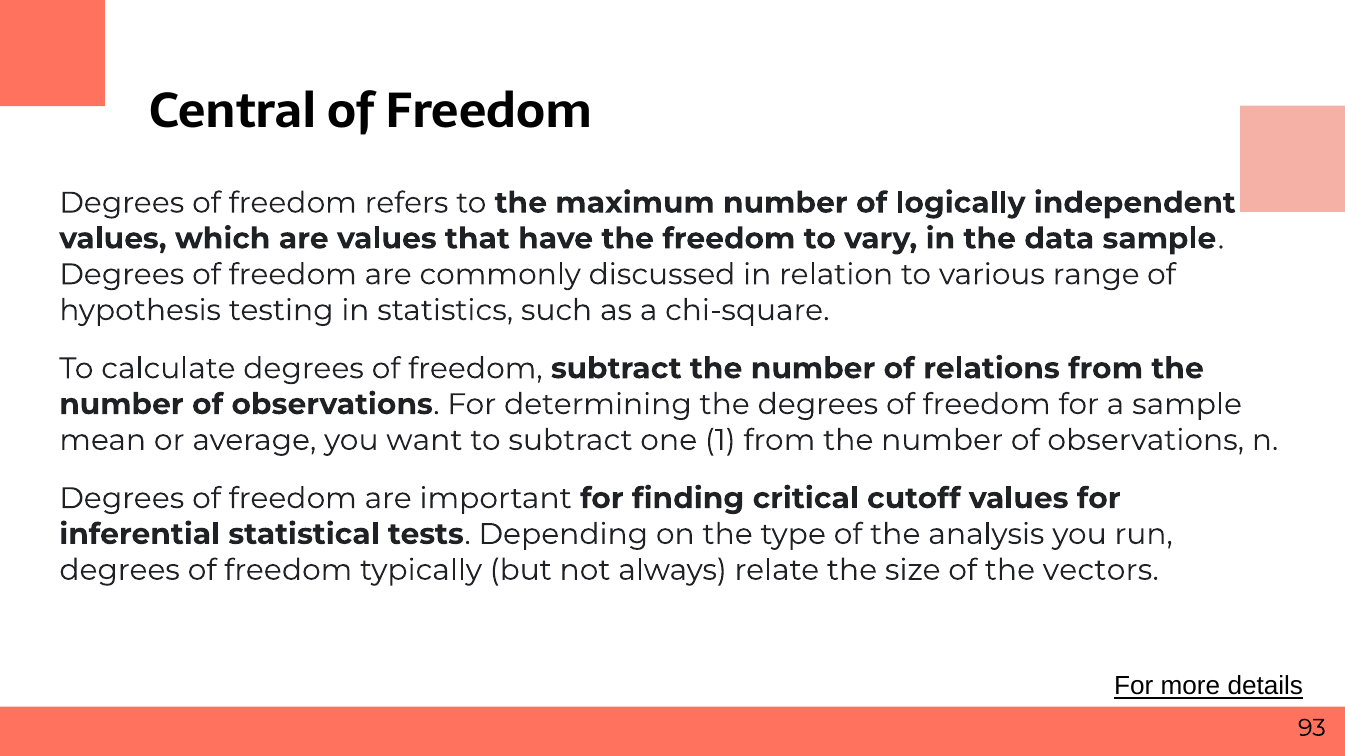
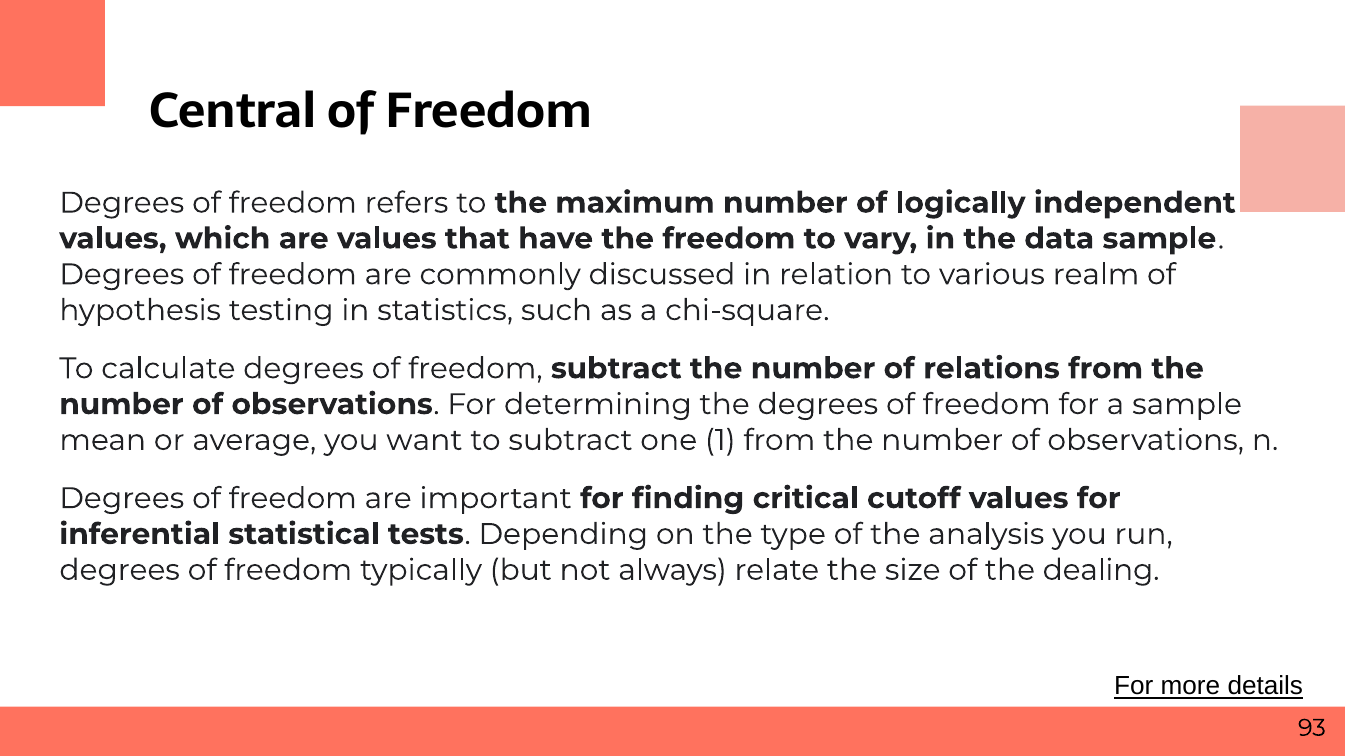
range: range -> realm
vectors: vectors -> dealing
